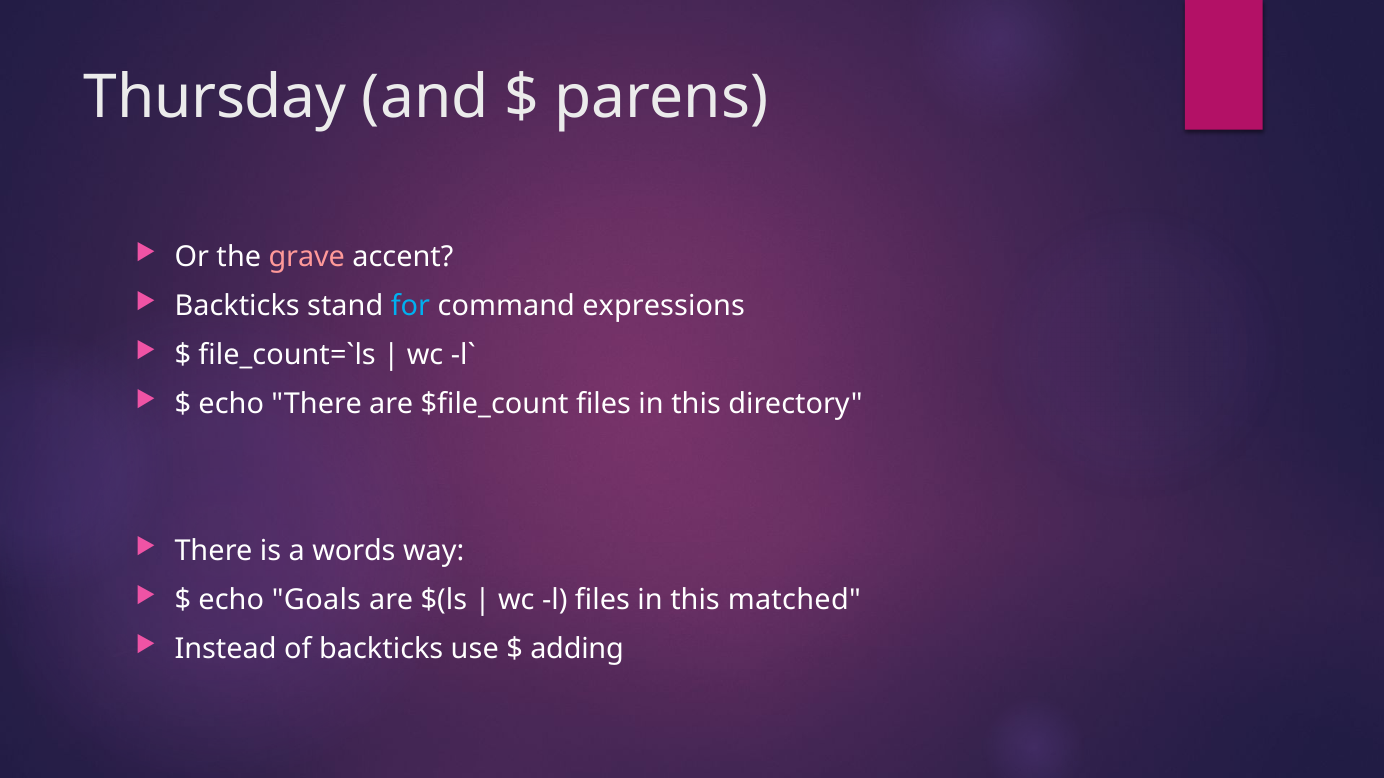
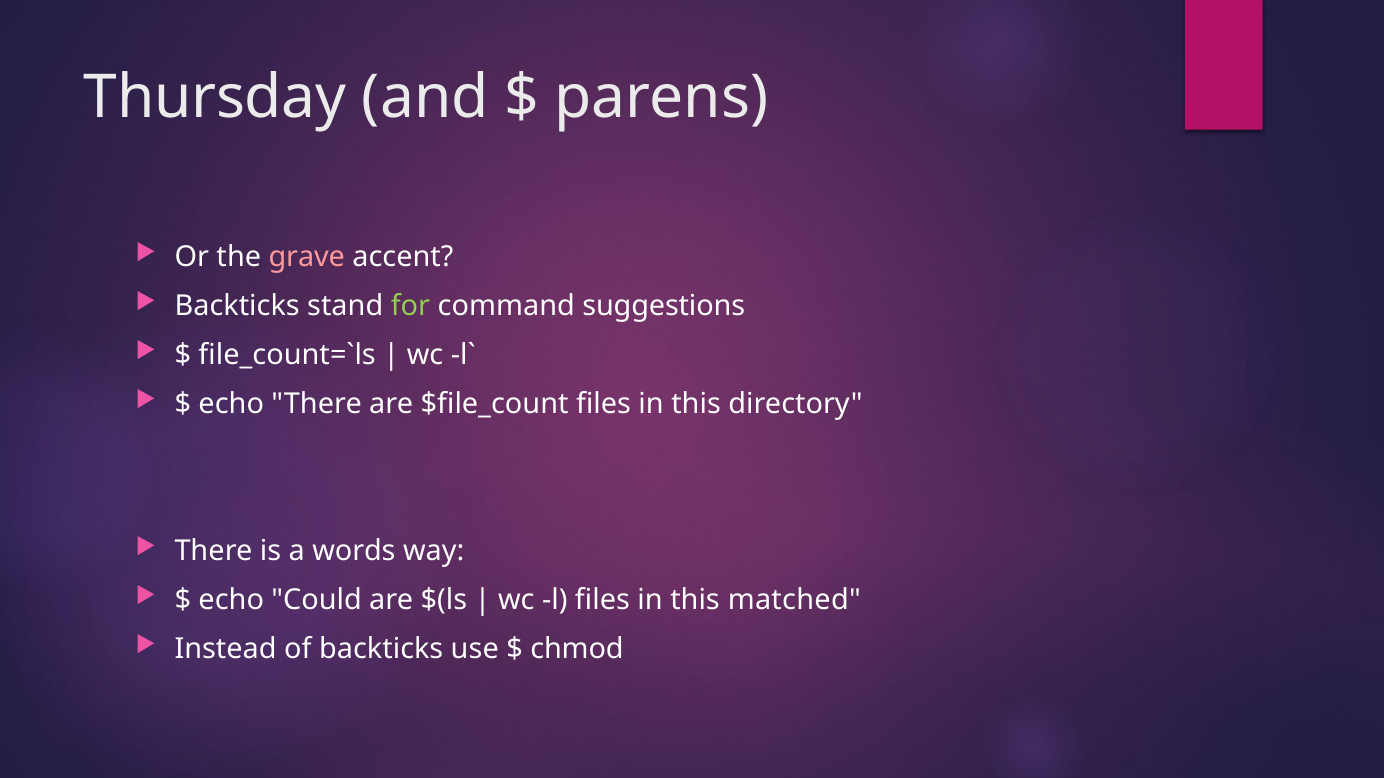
for colour: light blue -> light green
expressions: expressions -> suggestions
Goals: Goals -> Could
adding: adding -> chmod
